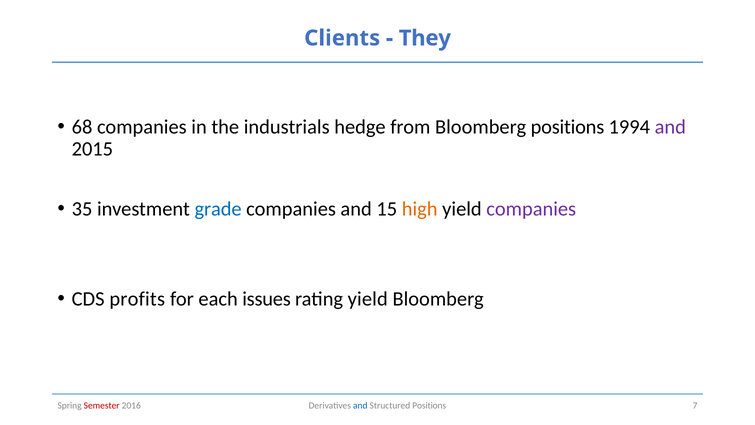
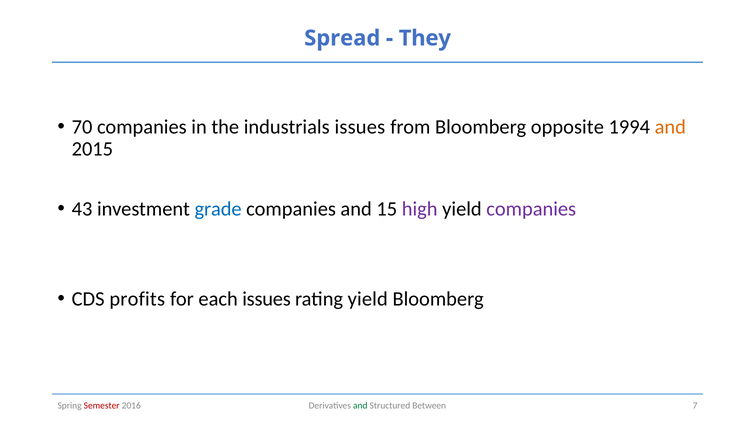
Clients: Clients -> Spread
68: 68 -> 70
industrials hedge: hedge -> issues
Bloomberg positions: positions -> opposite
and at (670, 127) colour: purple -> orange
35: 35 -> 43
high colour: orange -> purple
and at (360, 406) colour: blue -> green
Structured Positions: Positions -> Between
